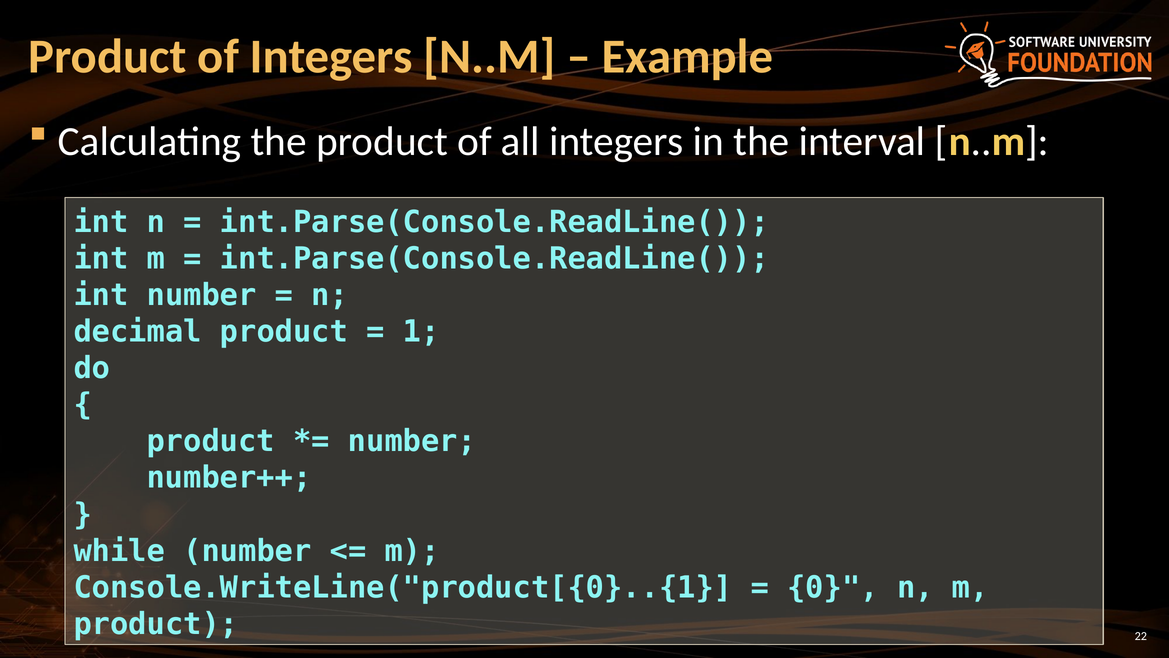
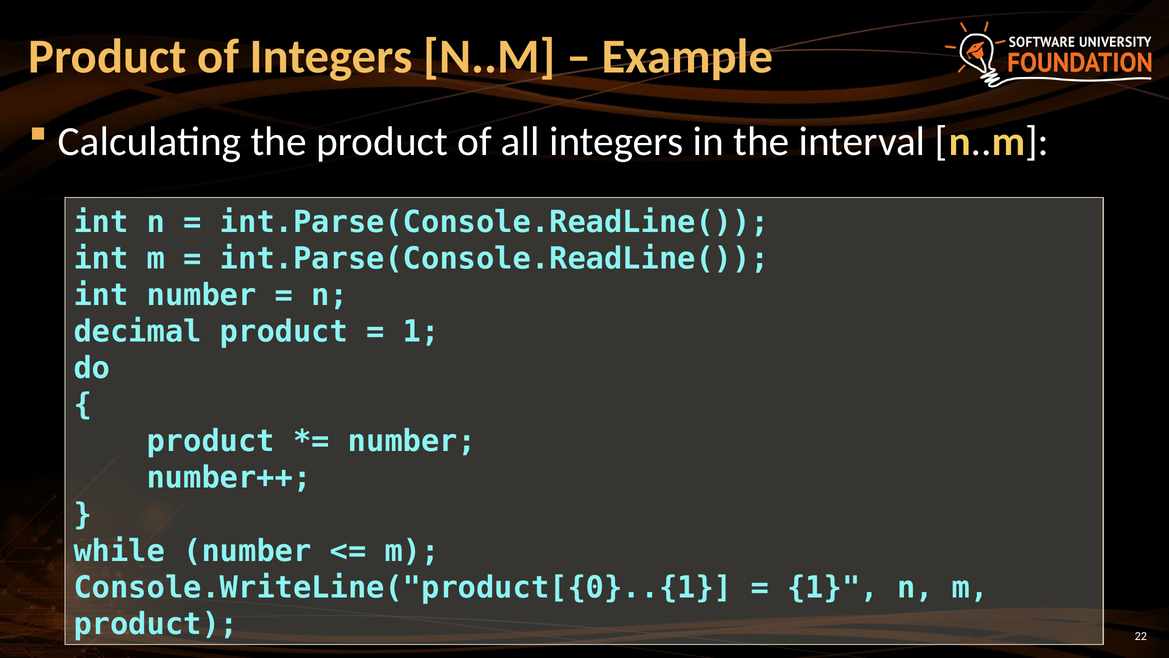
0 at (833, 587): 0 -> 1
